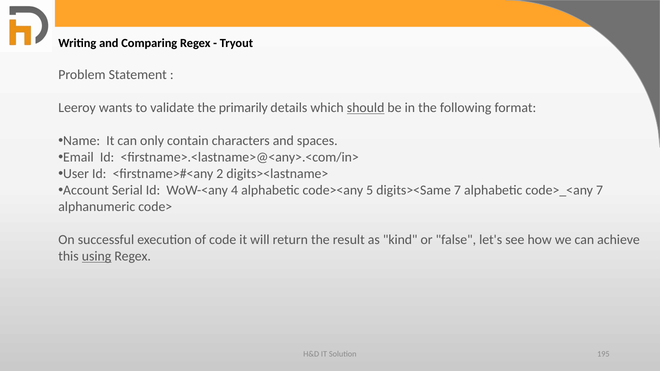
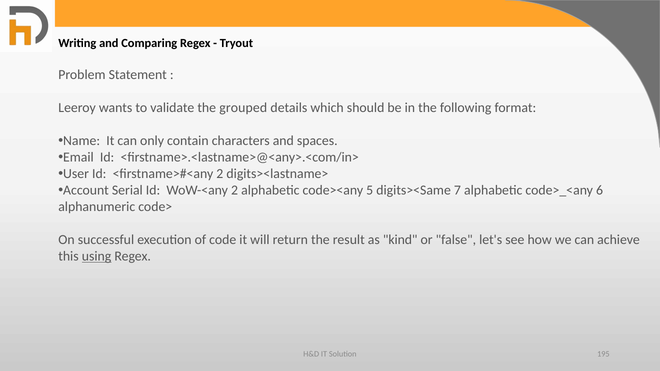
primarily: primarily -> grouped
should underline: present -> none
WoW-<any 4: 4 -> 2
code>_<any 7: 7 -> 6
